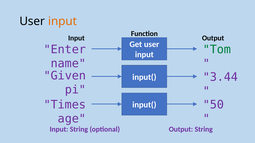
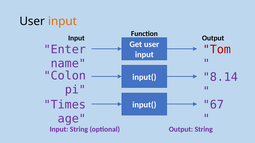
Tom colour: green -> red
Given: Given -> Colon
3.44: 3.44 -> 8.14
50: 50 -> 67
